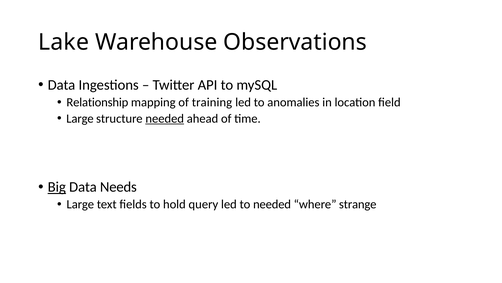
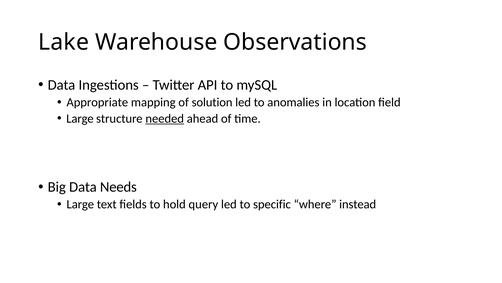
Relationship: Relationship -> Appropriate
training: training -> solution
Big underline: present -> none
to needed: needed -> specific
strange: strange -> instead
